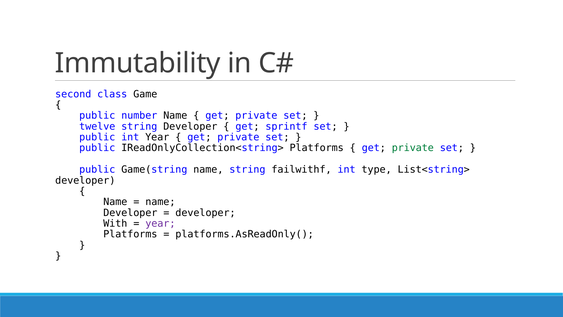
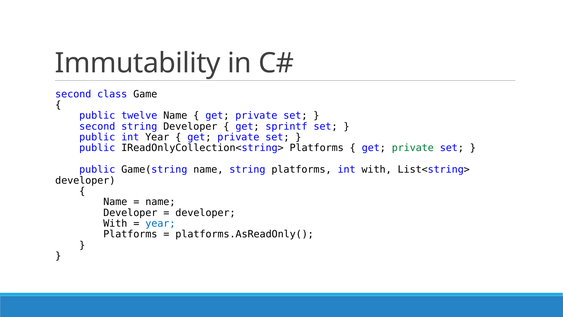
number: number -> twelve
twelve at (97, 126): twelve -> second
string failwithf: failwithf -> platforms
int type: type -> with
year at (160, 223) colour: purple -> blue
